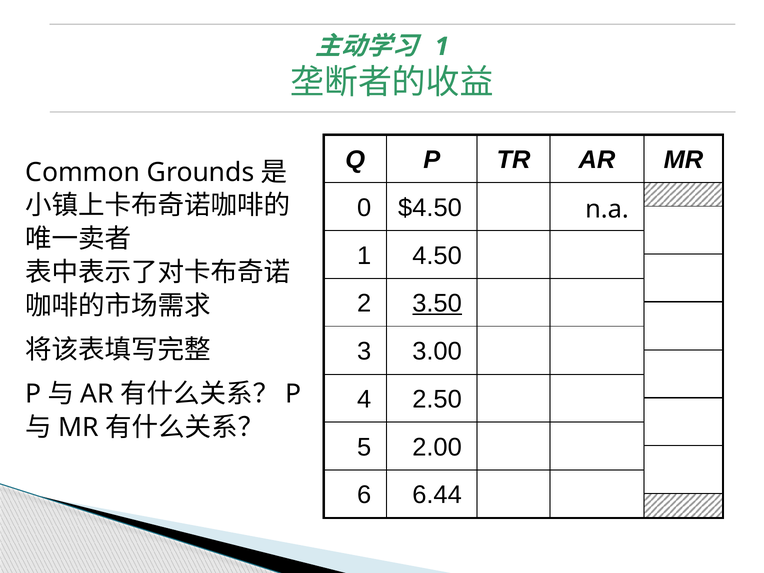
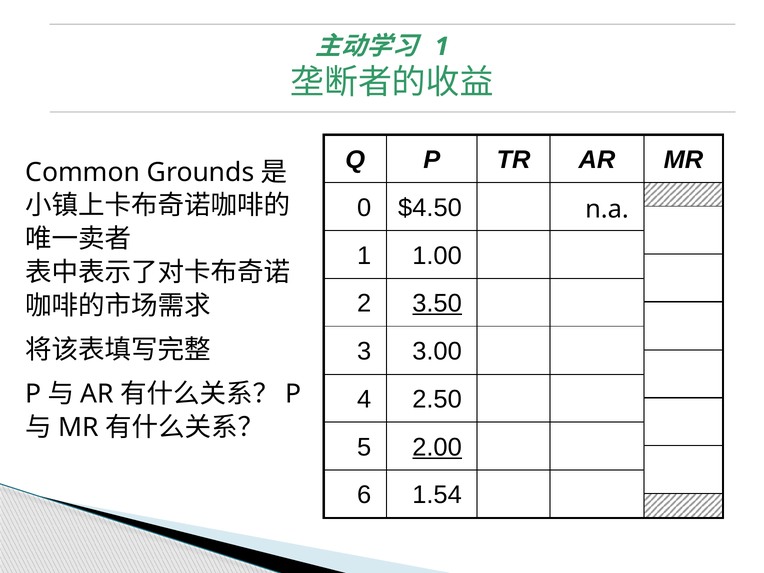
4.50: 4.50 -> 1.00
2.00 underline: none -> present
6.44: 6.44 -> 1.54
